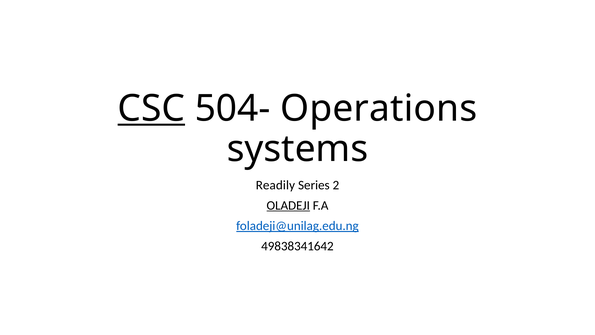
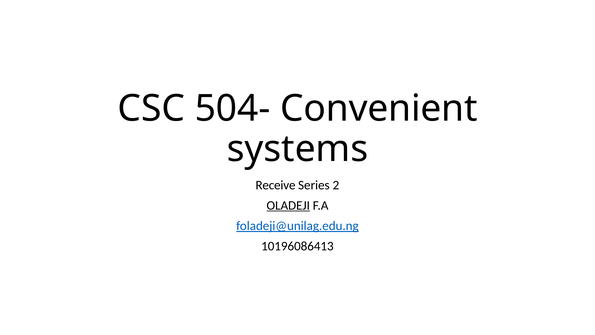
CSC underline: present -> none
Operations: Operations -> Convenient
Readily: Readily -> Receive
49838341642: 49838341642 -> 10196086413
